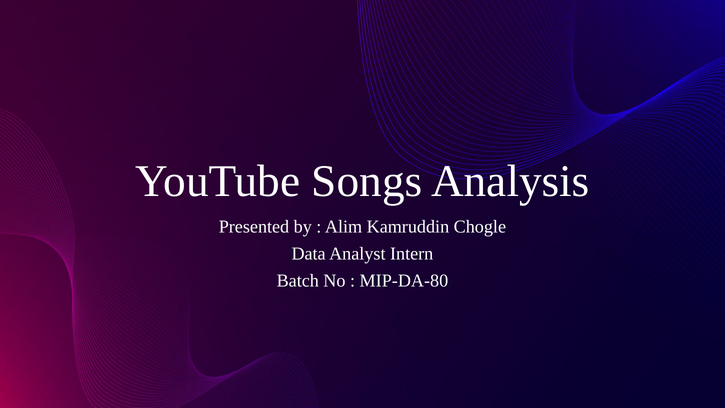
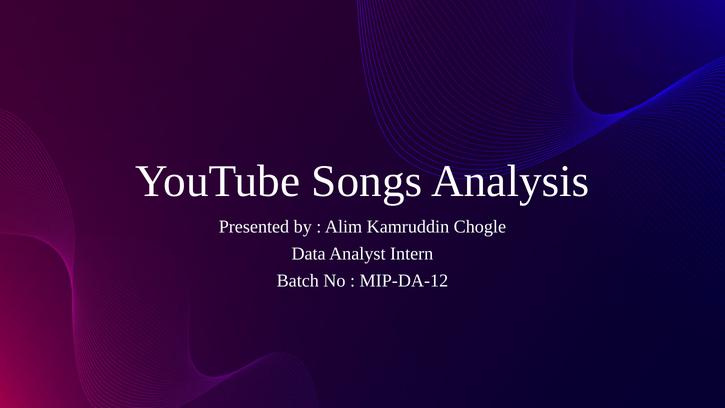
MIP-DA-80: MIP-DA-80 -> MIP-DA-12
